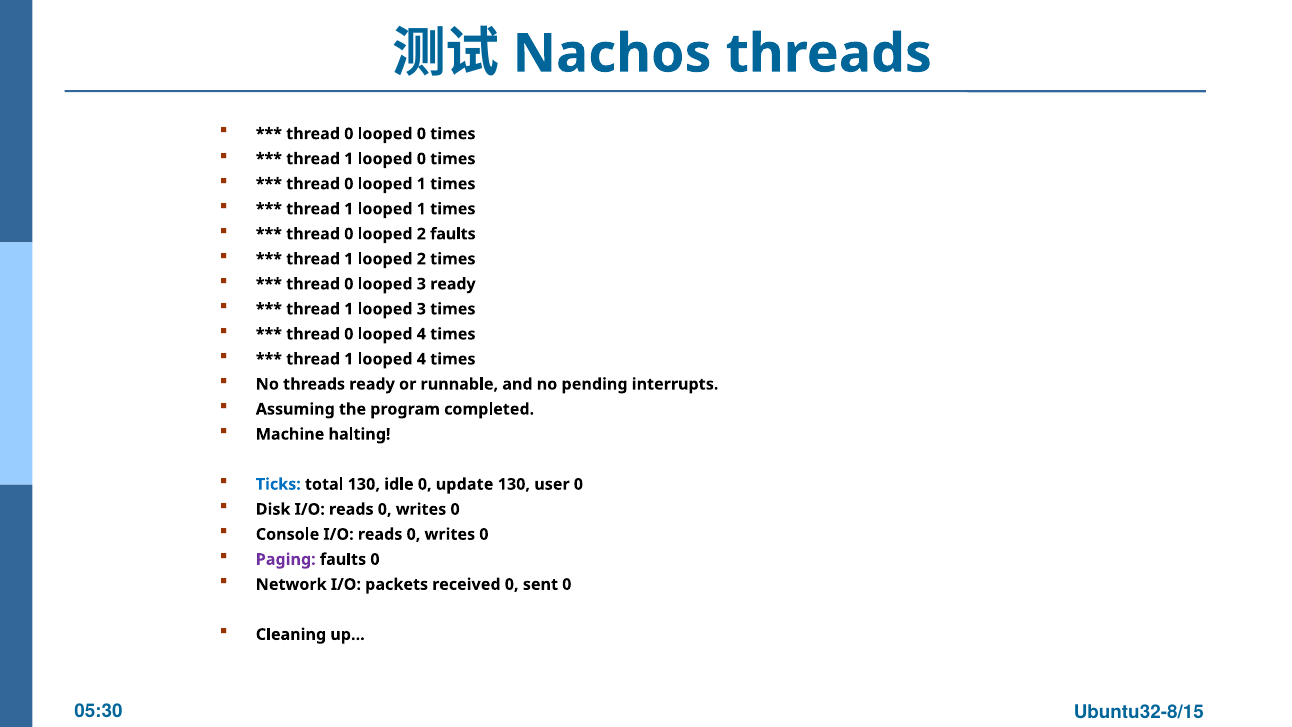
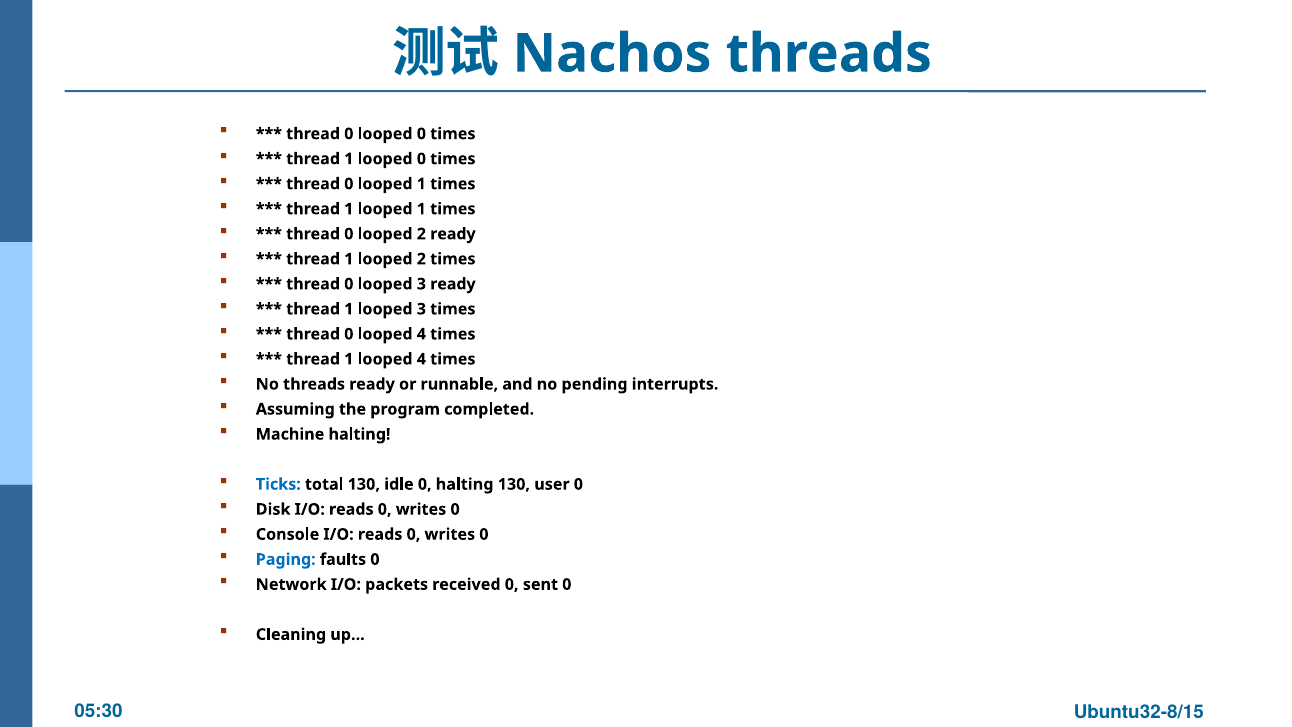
2 faults: faults -> ready
0 update: update -> halting
Paging colour: purple -> blue
